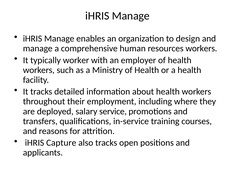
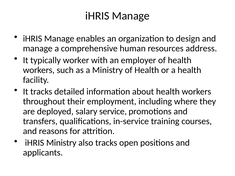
resources workers: workers -> address
iHRIS Capture: Capture -> Ministry
